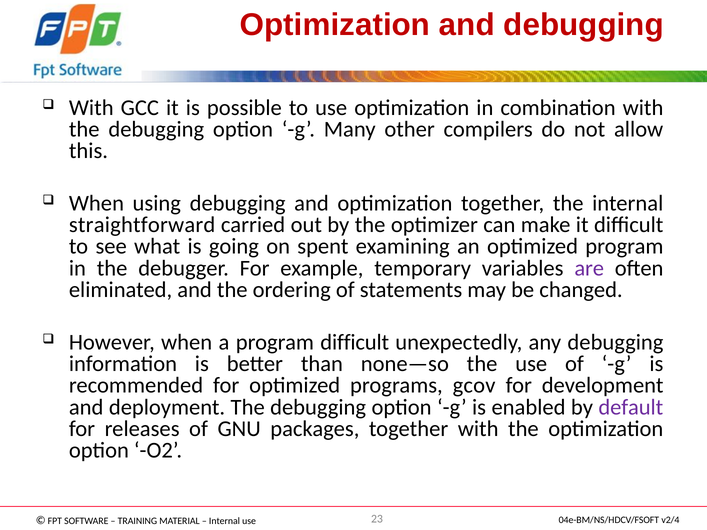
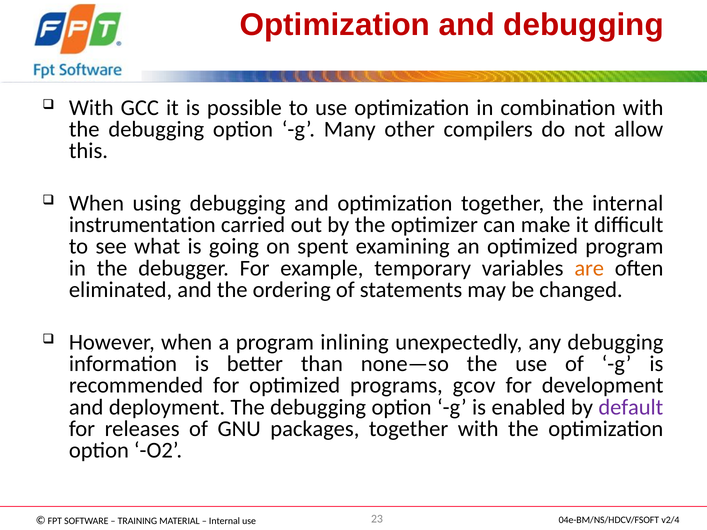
straightforward: straightforward -> instrumentation
are colour: purple -> orange
program difficult: difficult -> inlining
